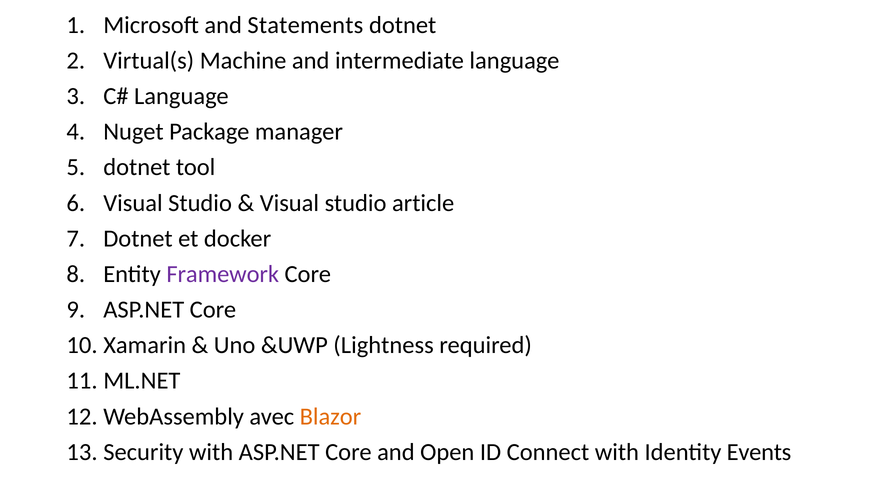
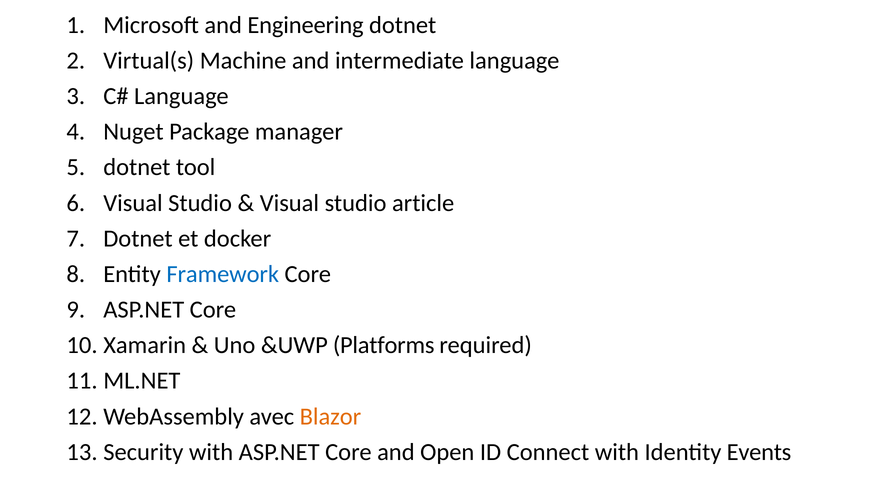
Statements: Statements -> Engineering
Framework colour: purple -> blue
Lightness: Lightness -> Platforms
